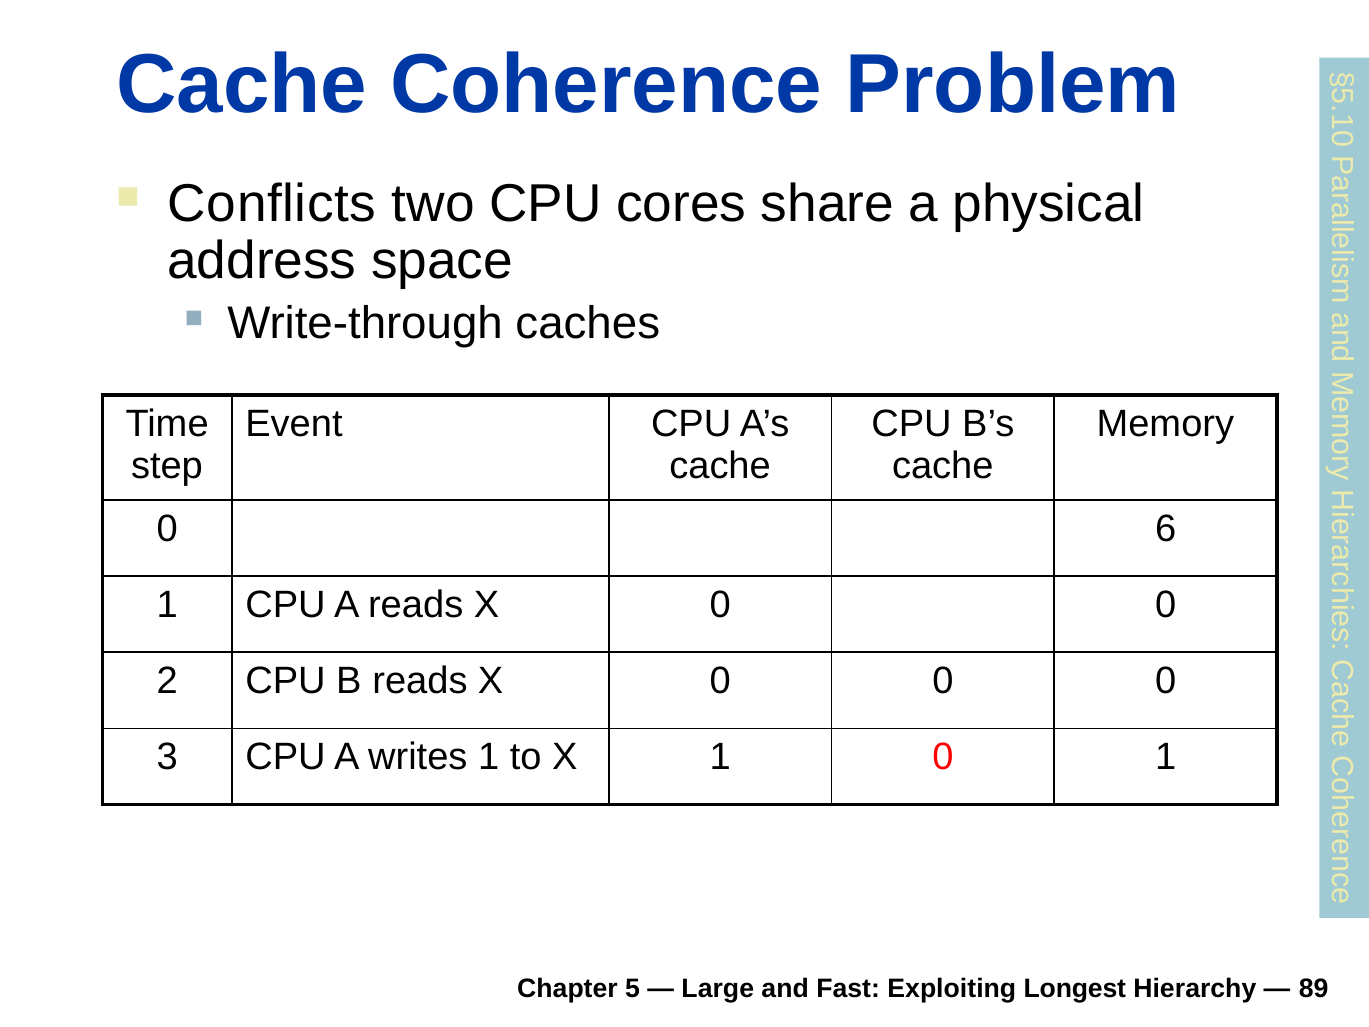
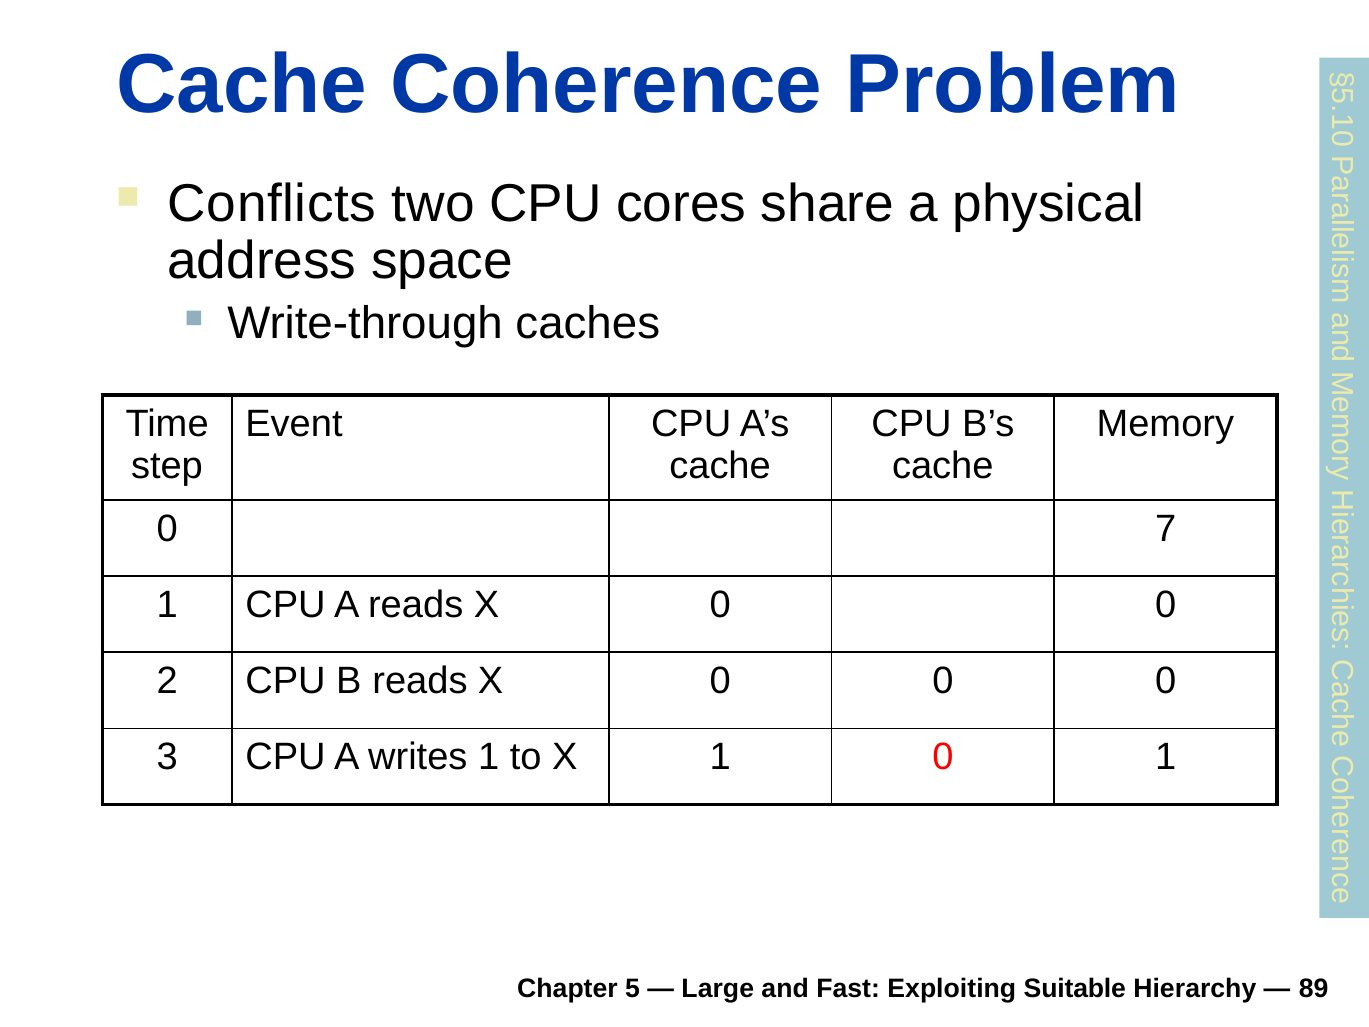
6: 6 -> 7
Longest: Longest -> Suitable
